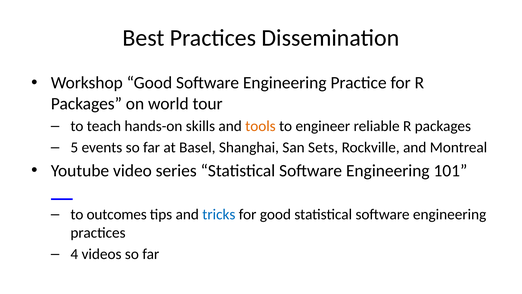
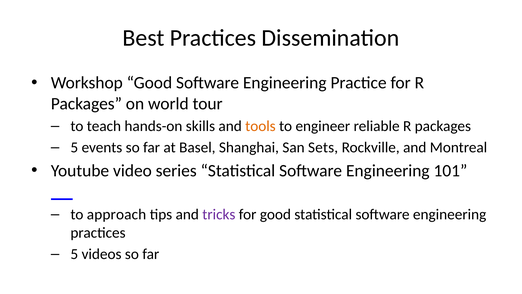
outcomes: outcomes -> approach
tricks colour: blue -> purple
4 at (74, 254): 4 -> 5
